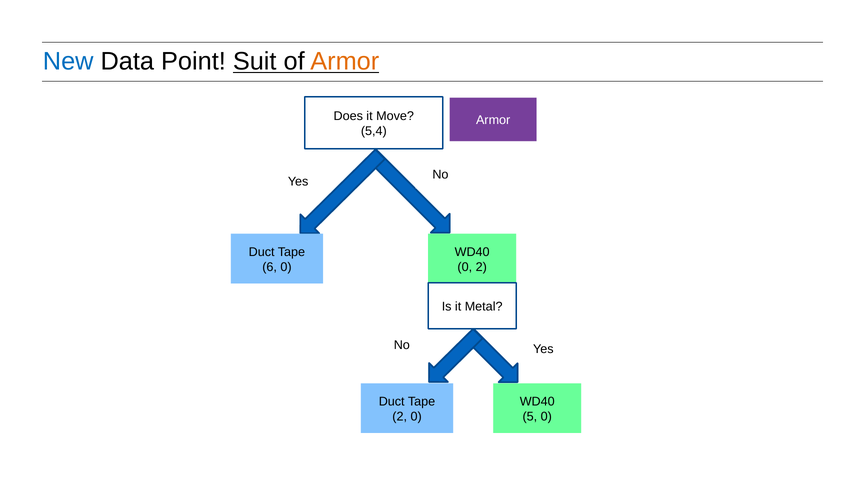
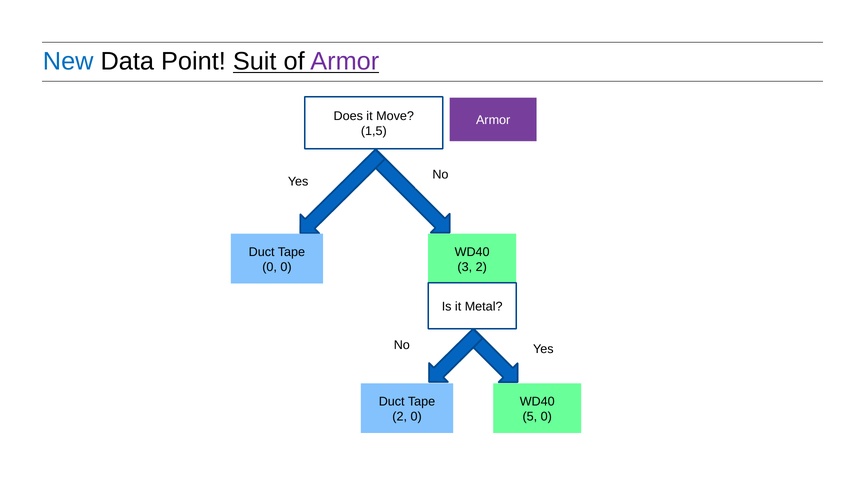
Armor at (345, 61) colour: orange -> purple
5,4: 5,4 -> 1,5
6 at (270, 267): 6 -> 0
0 at (465, 267): 0 -> 3
